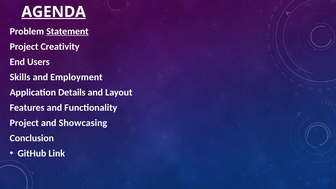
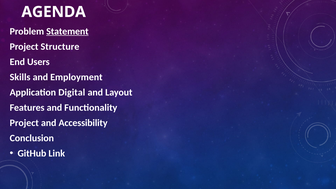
AGENDA underline: present -> none
Creativity: Creativity -> Structure
Details: Details -> Digital
Showcasing: Showcasing -> Accessibility
